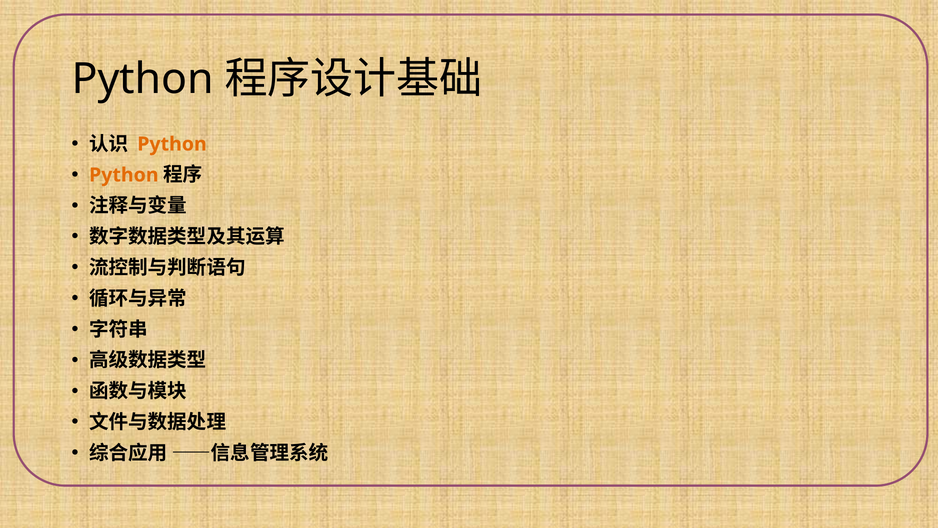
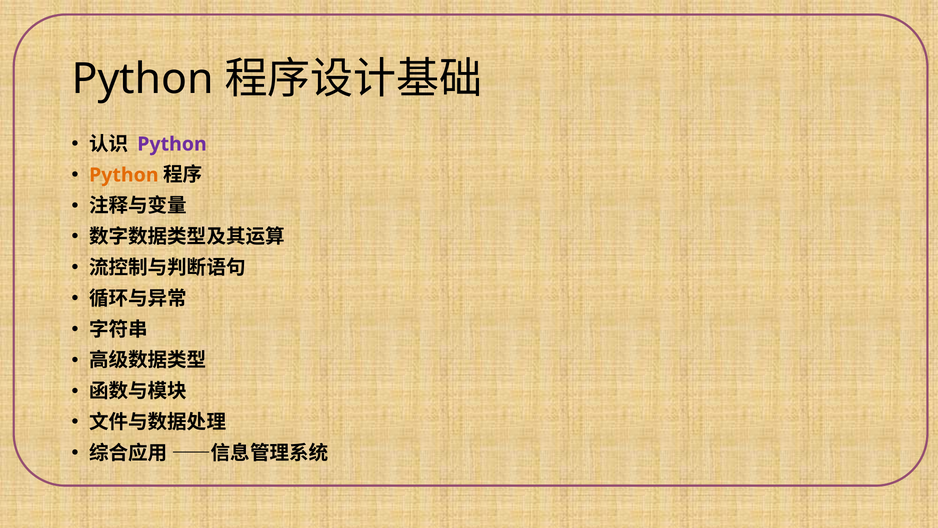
Python at (172, 144) colour: orange -> purple
